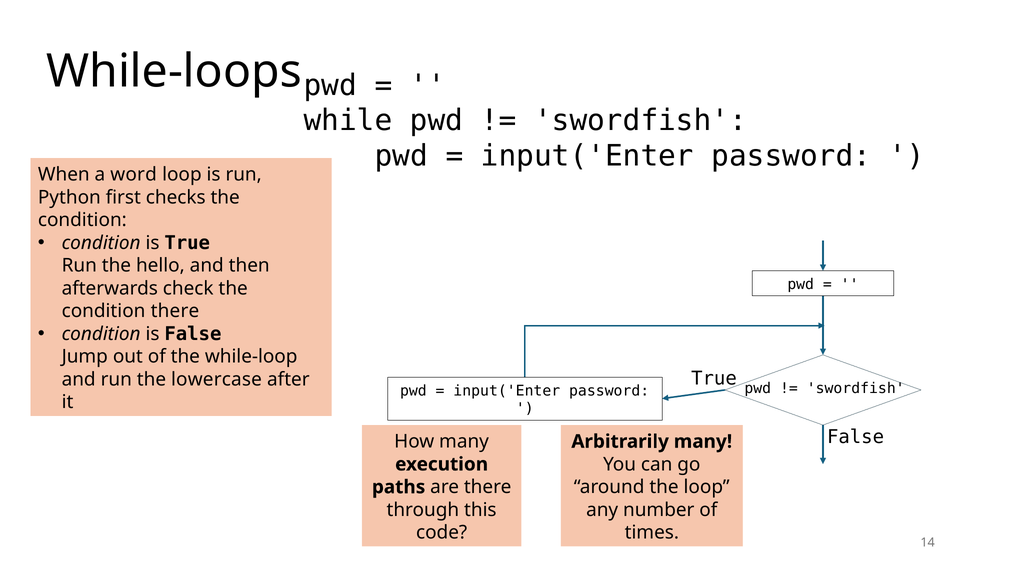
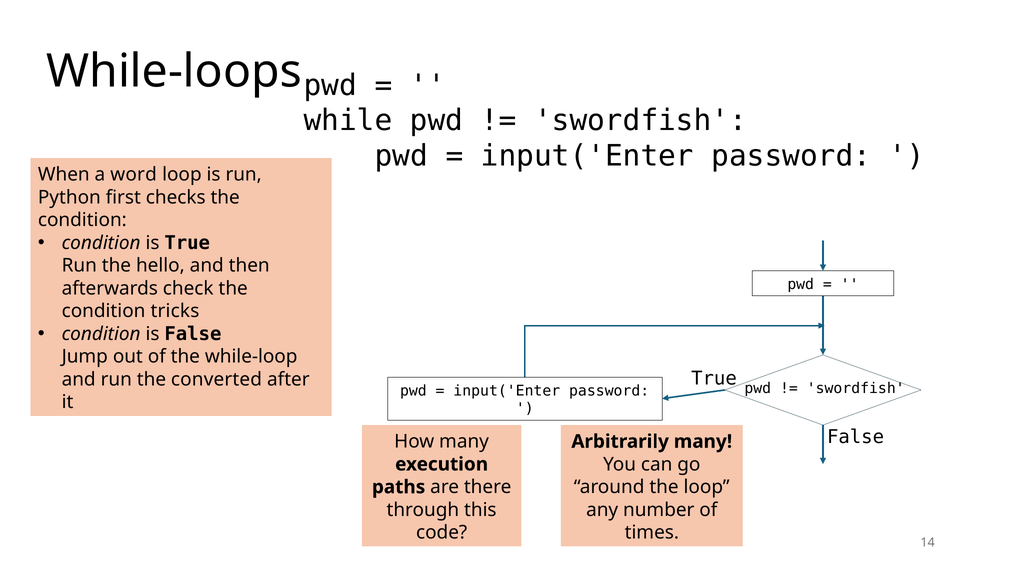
condition there: there -> tricks
lowercase: lowercase -> converted
